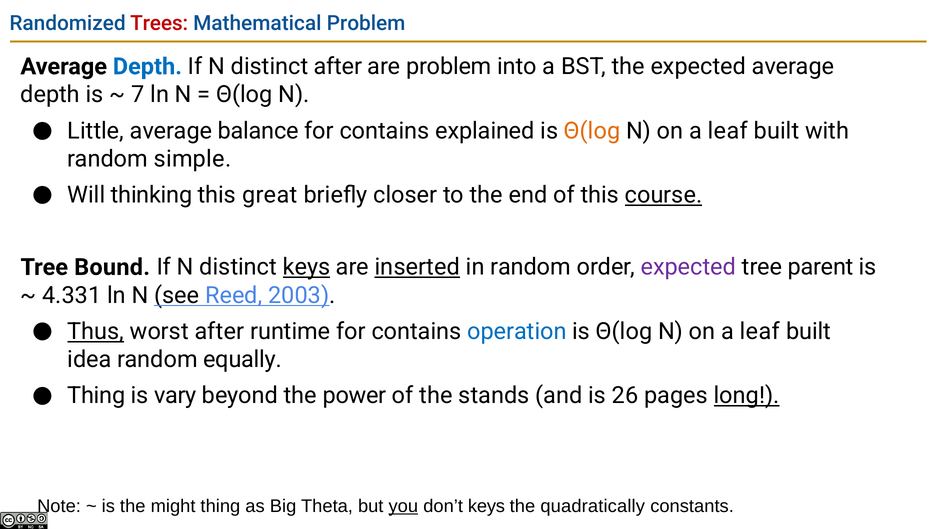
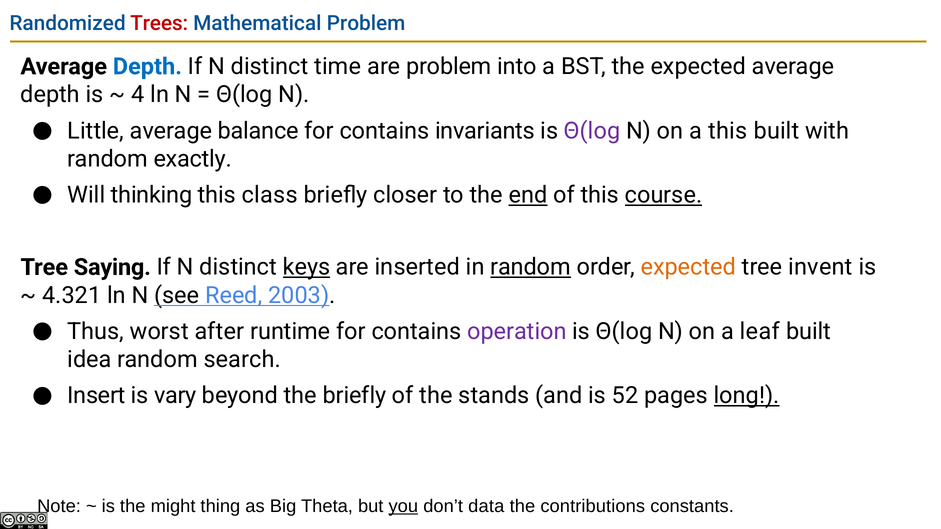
distinct after: after -> time
7: 7 -> 4
explained: explained -> invariants
Θ(log at (592, 131) colour: orange -> purple
leaf at (728, 131): leaf -> this
simple: simple -> exactly
great: great -> class
end underline: none -> present
Bound: Bound -> Saying
inserted underline: present -> none
random at (531, 267) underline: none -> present
expected at (688, 267) colour: purple -> orange
parent: parent -> invent
4.331: 4.331 -> 4.321
Thus underline: present -> none
operation colour: blue -> purple
equally: equally -> search
Thing at (96, 396): Thing -> Insert
the power: power -> briefly
26: 26 -> 52
don’t keys: keys -> data
quadratically: quadratically -> contributions
